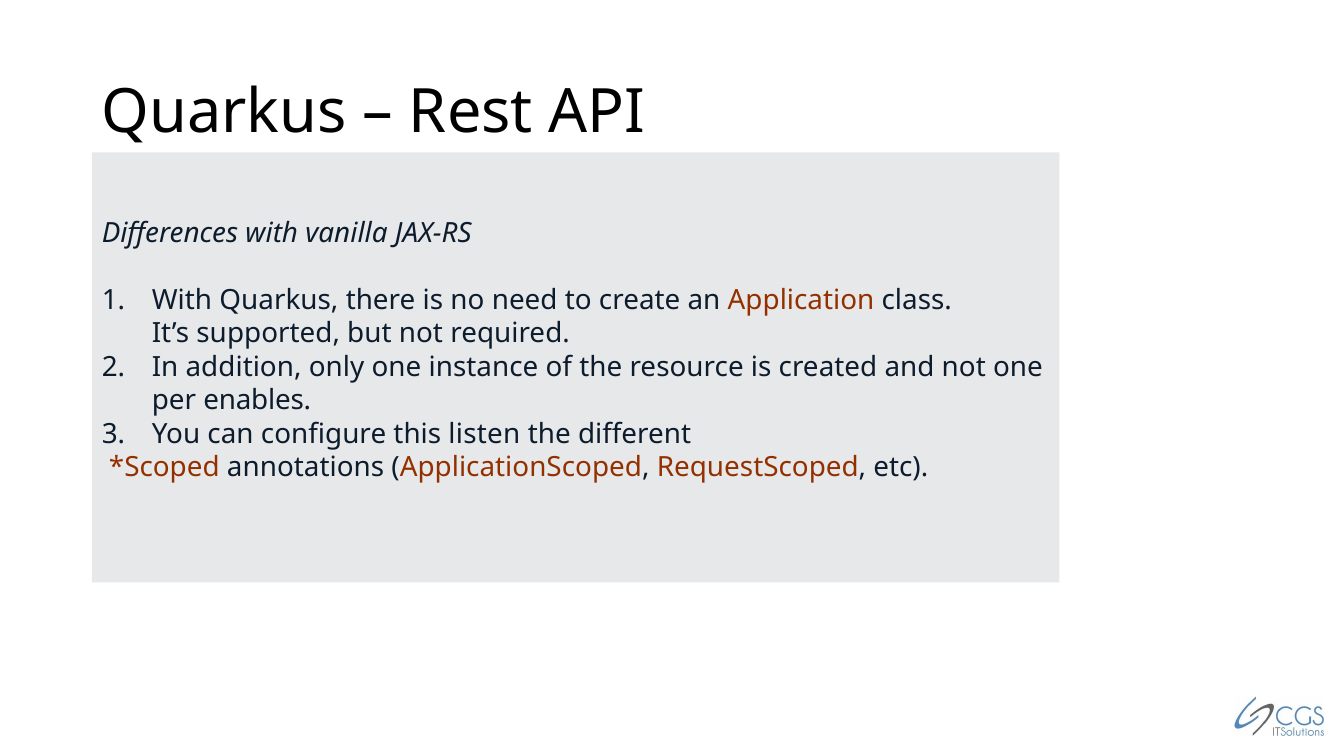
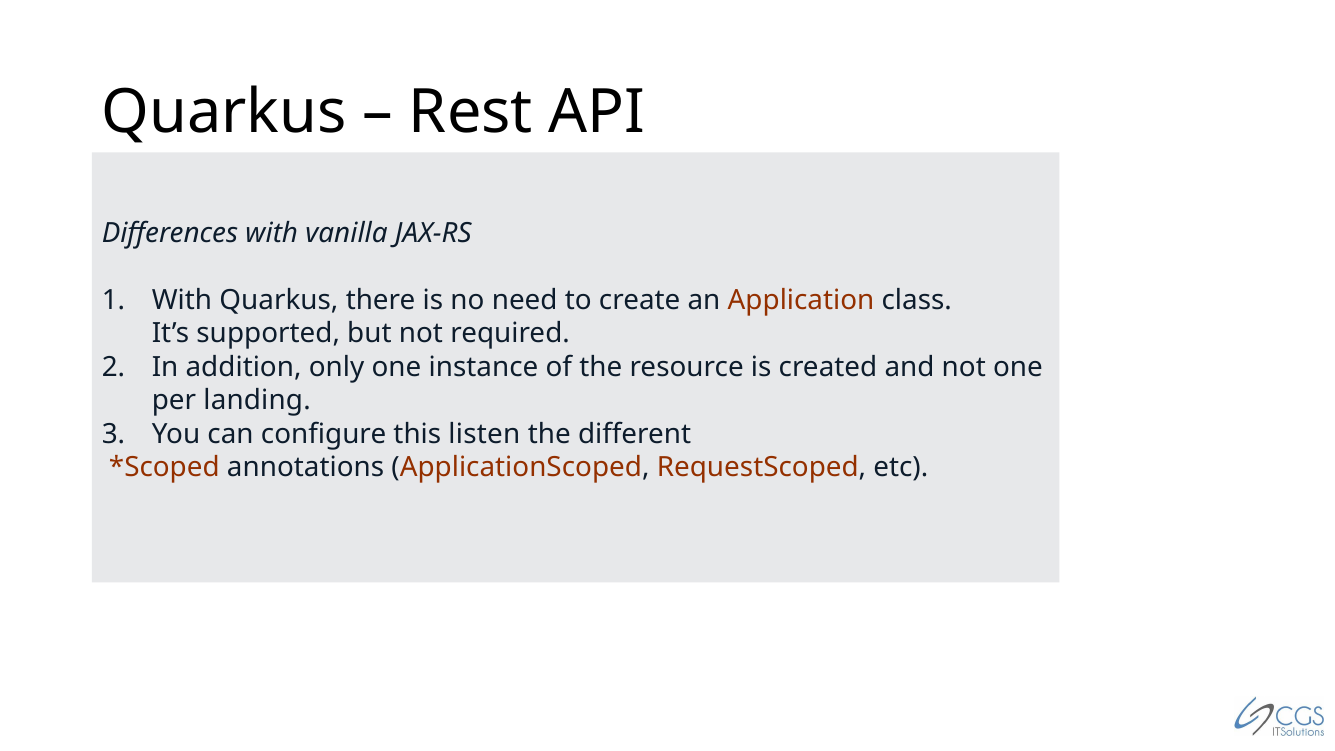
enables: enables -> landing
